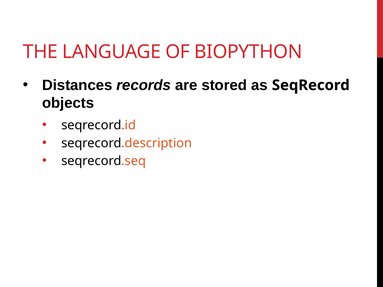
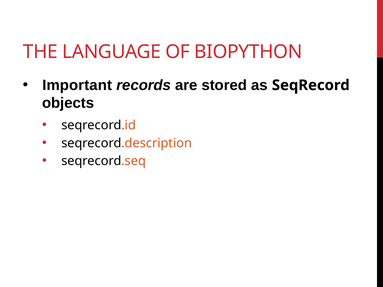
Distances: Distances -> Important
